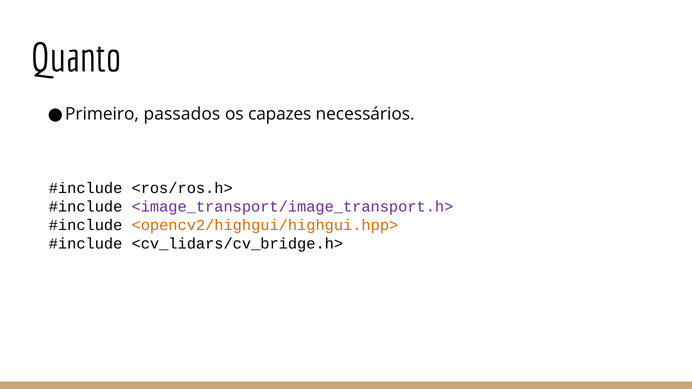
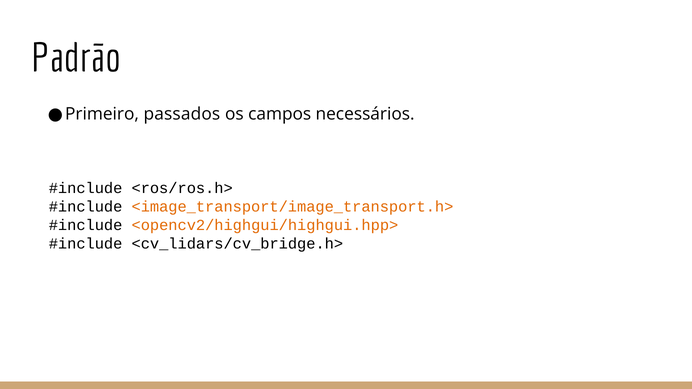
Quanto: Quanto -> Padrão
capazes: capazes -> campos
<image_transport/image_transport.h> colour: purple -> orange
